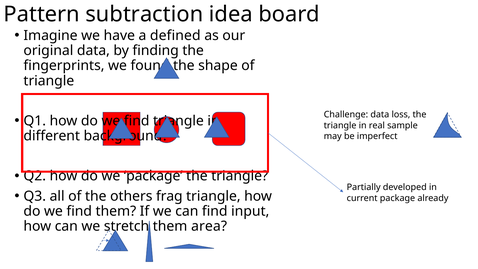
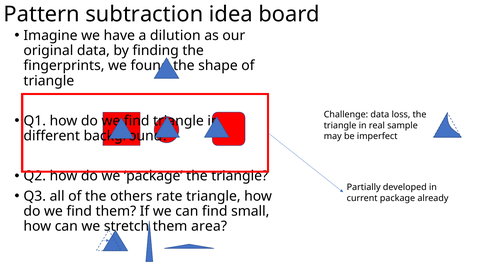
defined: defined -> dilution
frag: frag -> rate
input: input -> small
